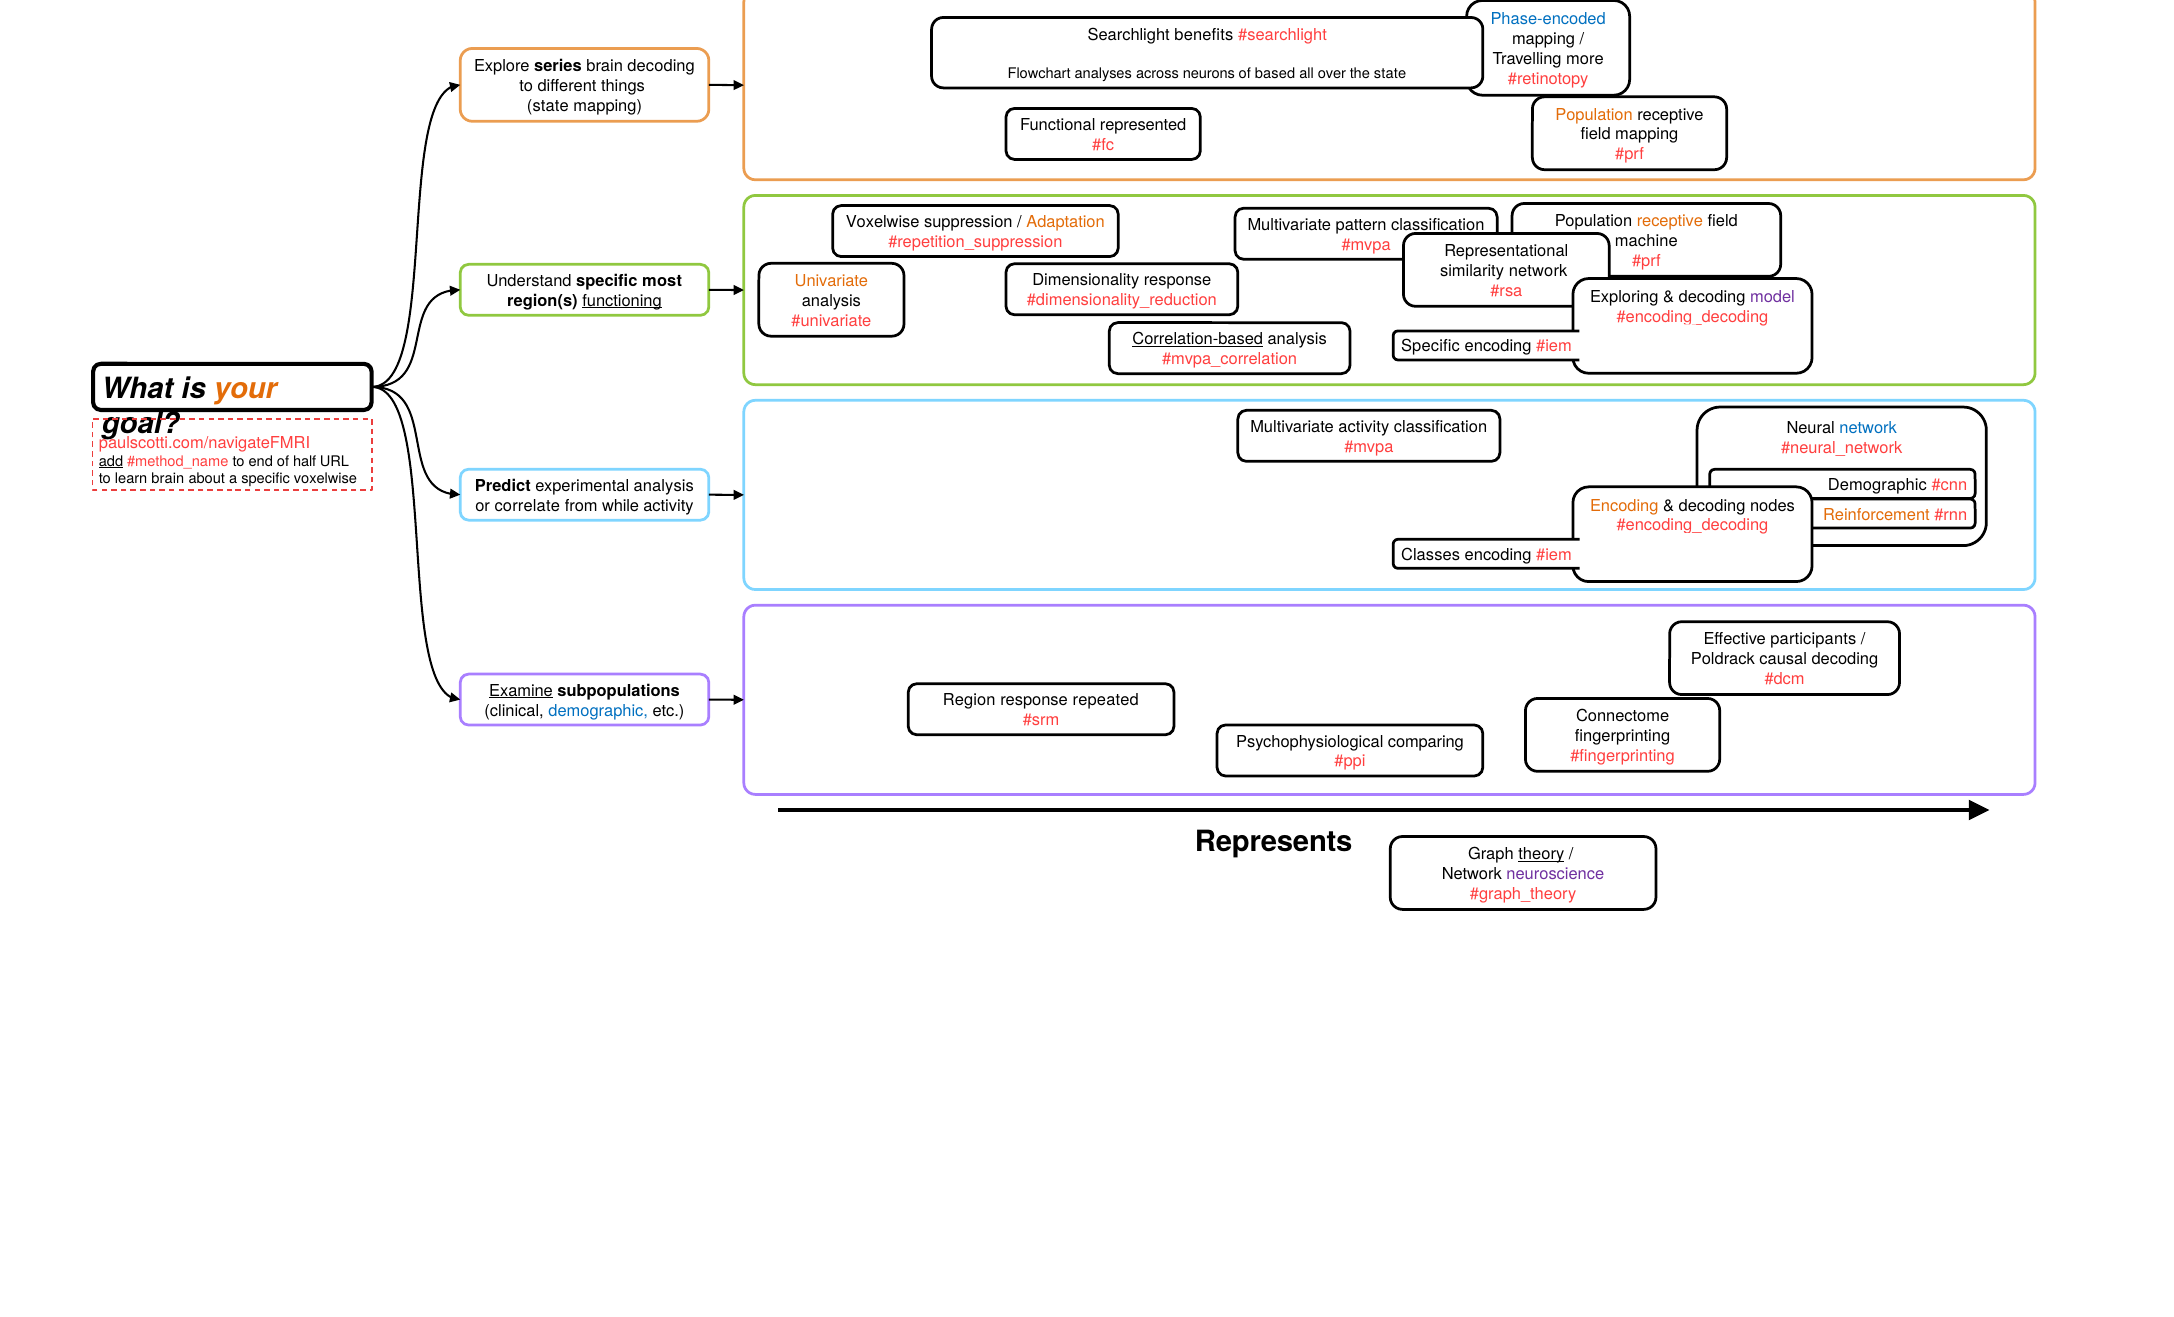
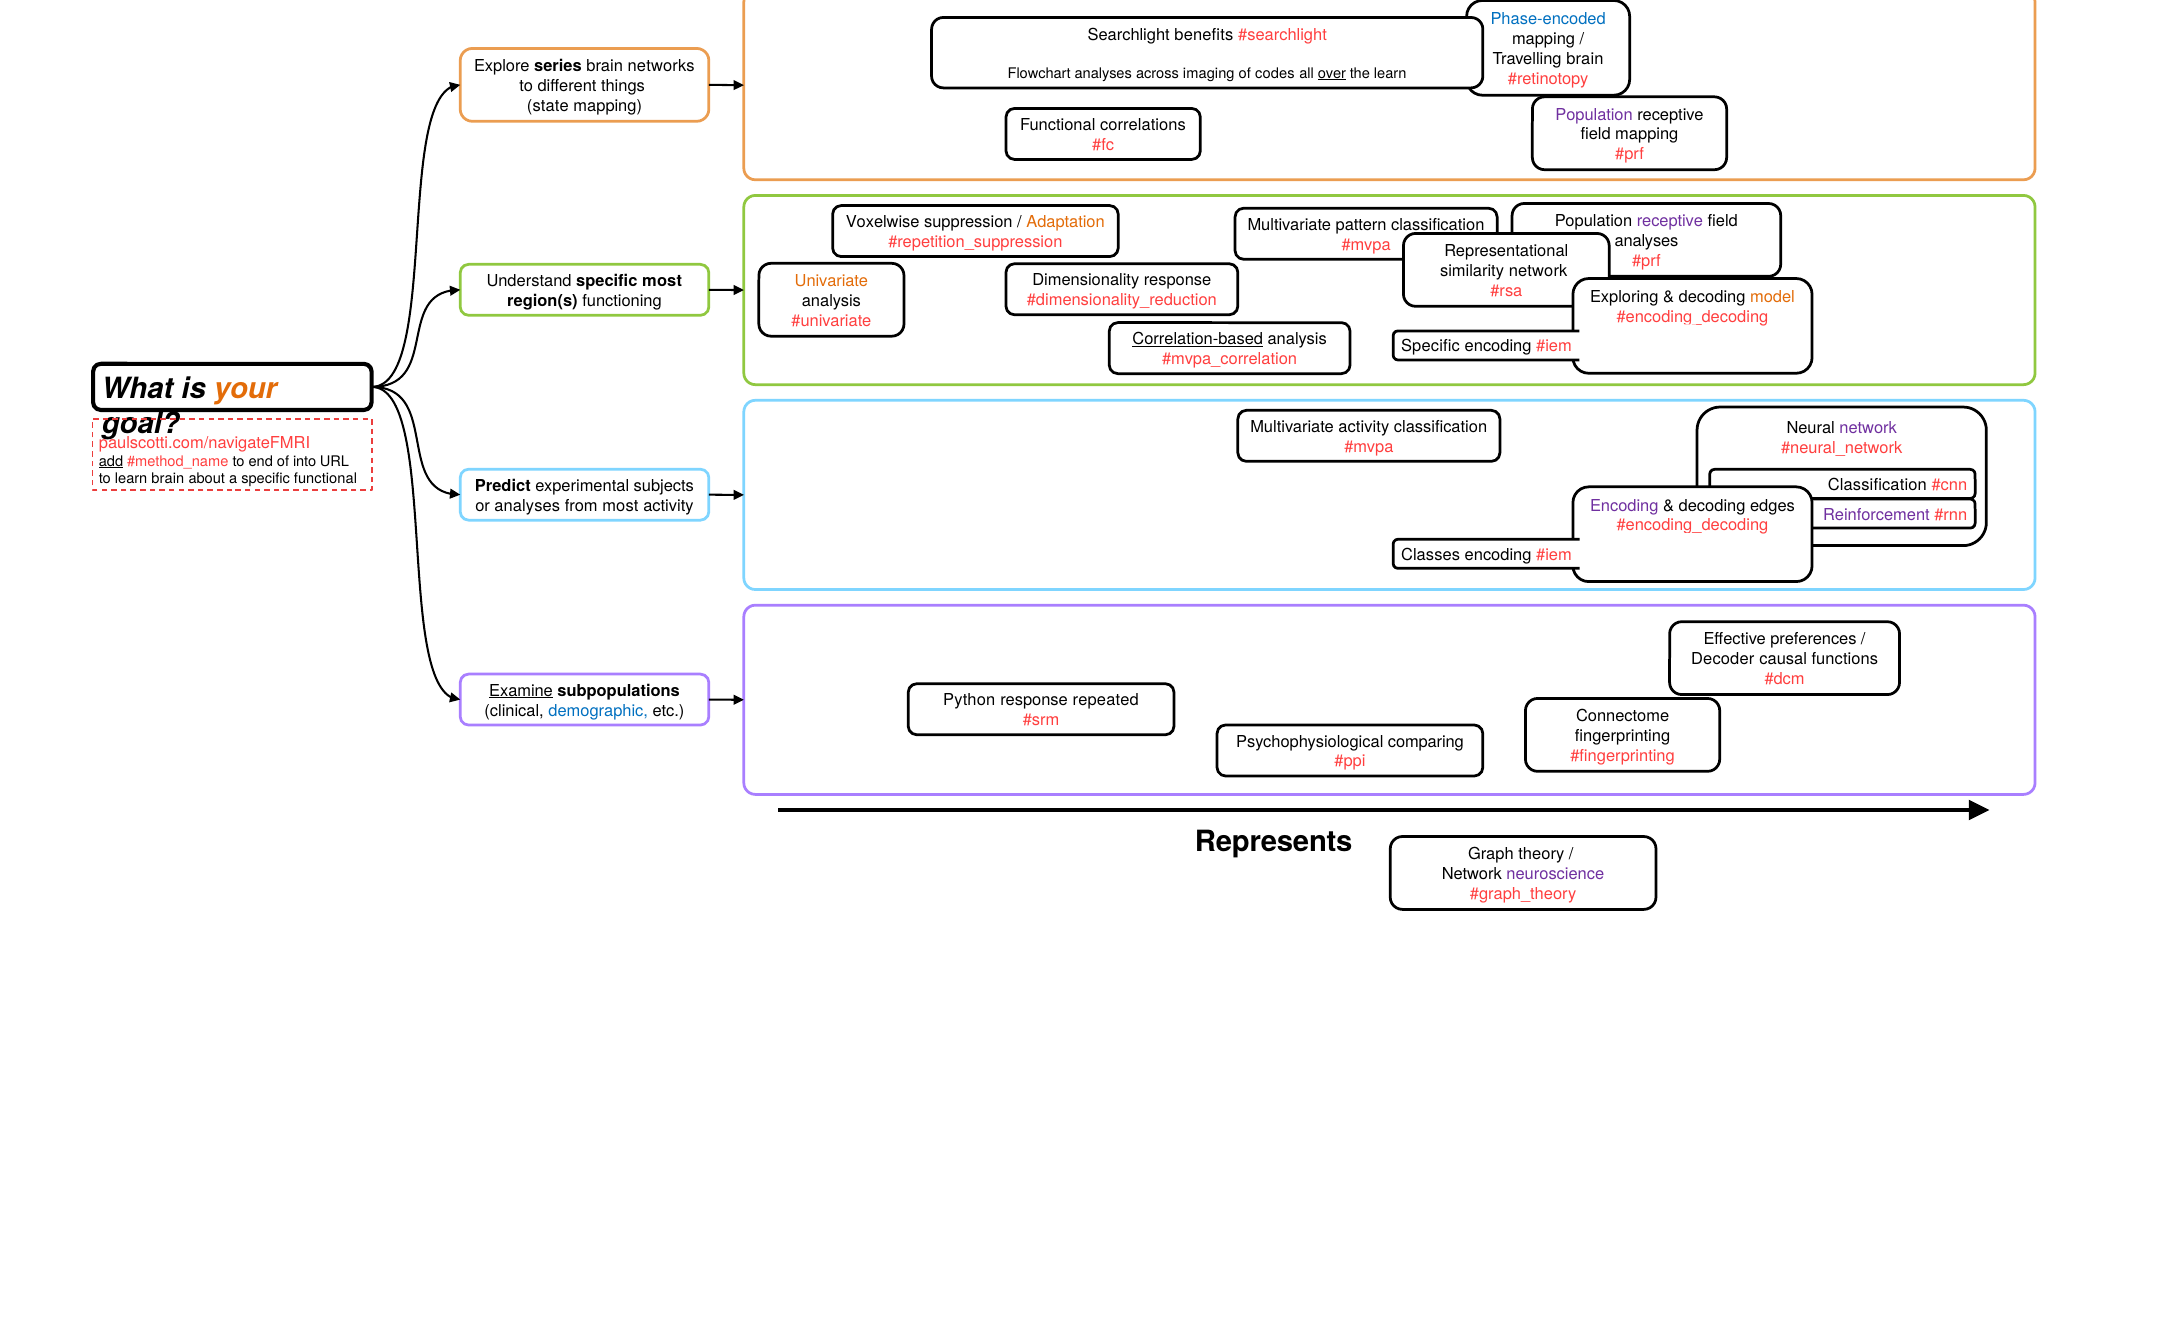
Travelling more: more -> brain
brain decoding: decoding -> networks
neurons: neurons -> imaging
based: based -> codes
over underline: none -> present
the state: state -> learn
Population at (1594, 115) colour: orange -> purple
represented: represented -> correlations
receptive at (1670, 221) colour: orange -> purple
machine at (1646, 241): machine -> analyses
model colour: purple -> orange
functioning underline: present -> none
network at (1868, 428) colour: blue -> purple
half: half -> into
specific voxelwise: voxelwise -> functional
Demographic at (1877, 485): Demographic -> Classification
experimental analysis: analysis -> subjects
or correlate: correlate -> analyses
from while: while -> most
Encoding at (1624, 506) colour: orange -> purple
nodes: nodes -> edges
Reinforcement colour: orange -> purple
participants: participants -> preferences
Poldrack: Poldrack -> Decoder
causal decoding: decoding -> functions
Region: Region -> Python
theory underline: present -> none
